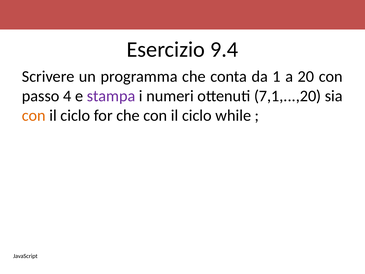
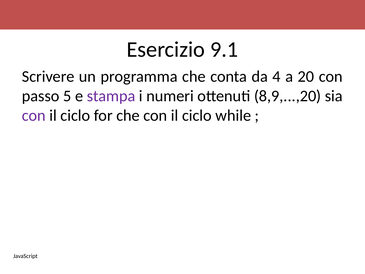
9.4: 9.4 -> 9.1
1: 1 -> 4
4: 4 -> 5
7,1,...,20: 7,1,...,20 -> 8,9,...,20
con at (34, 116) colour: orange -> purple
